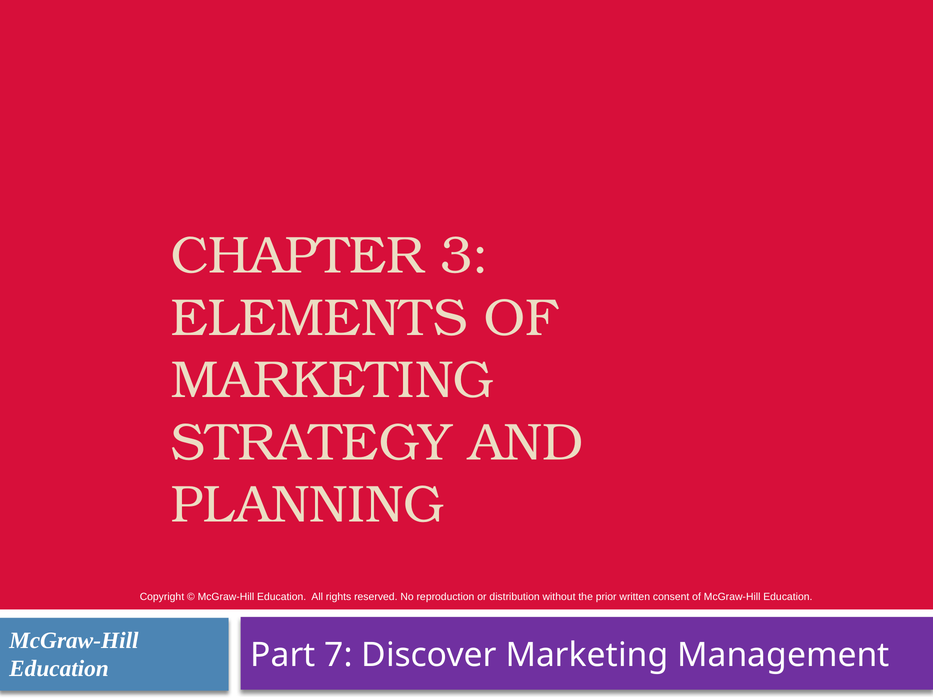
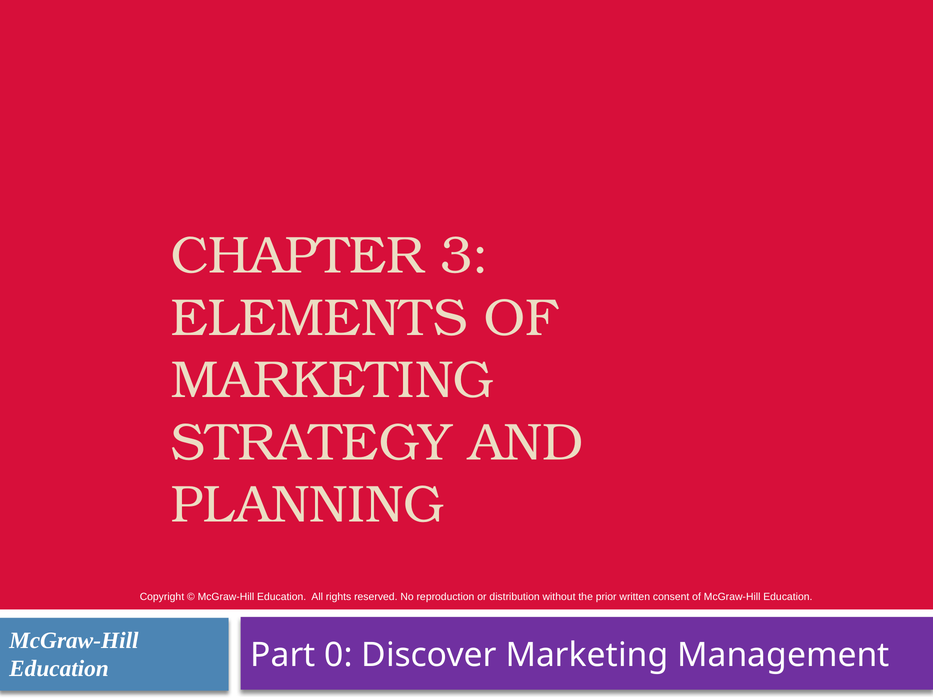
7: 7 -> 0
